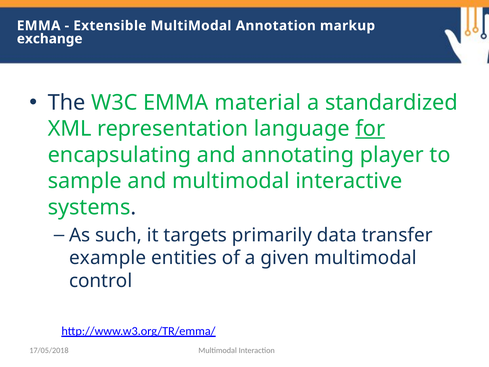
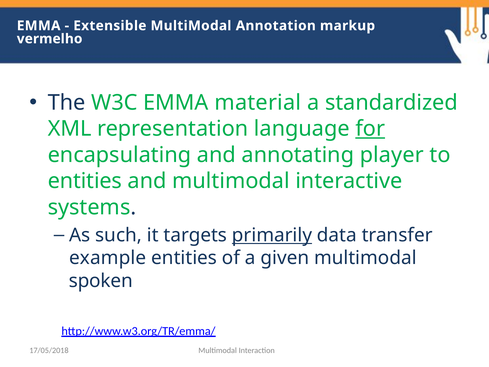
exchange: exchange -> vermelho
sample at (85, 181): sample -> entities
primarily underline: none -> present
control: control -> spoken
